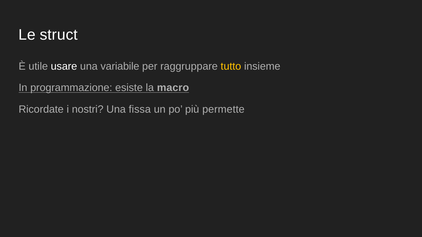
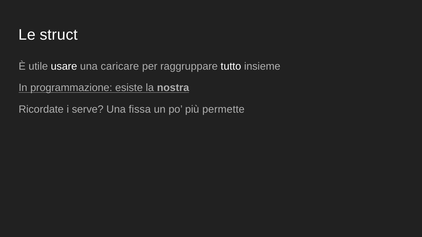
variabile: variabile -> caricare
tutto colour: yellow -> white
macro: macro -> nostra
nostri: nostri -> serve
